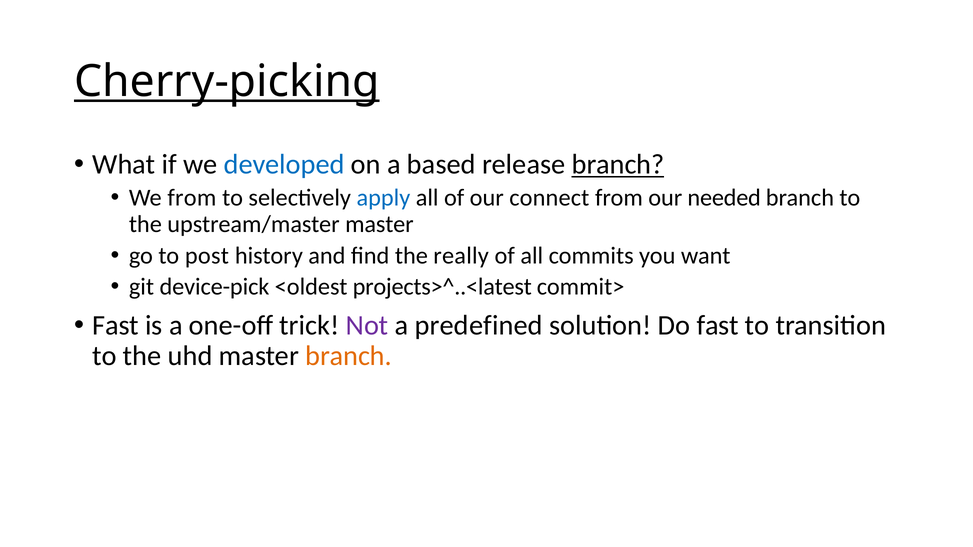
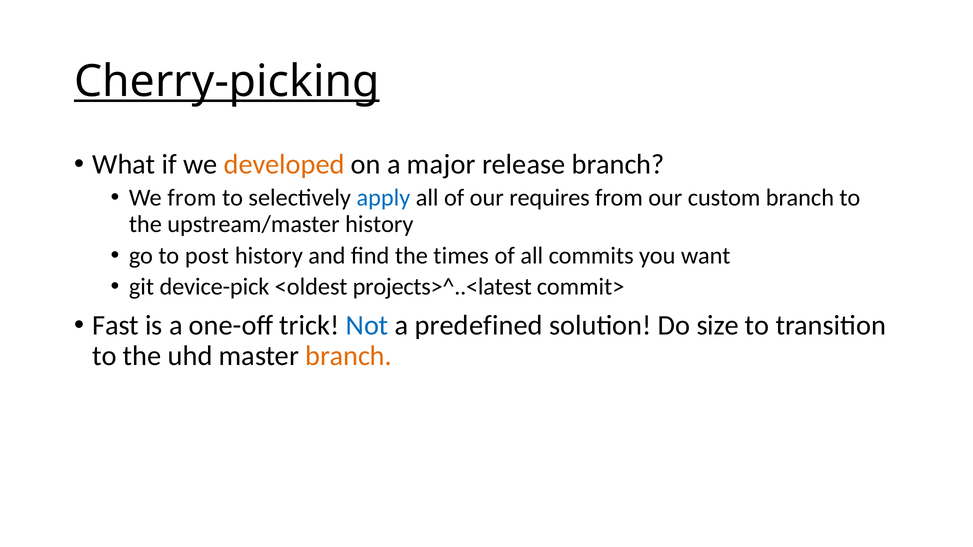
developed colour: blue -> orange
based: based -> major
branch at (618, 165) underline: present -> none
connect: connect -> requires
needed: needed -> custom
upstream/master master: master -> history
really: really -> times
Not colour: purple -> blue
Do fast: fast -> size
